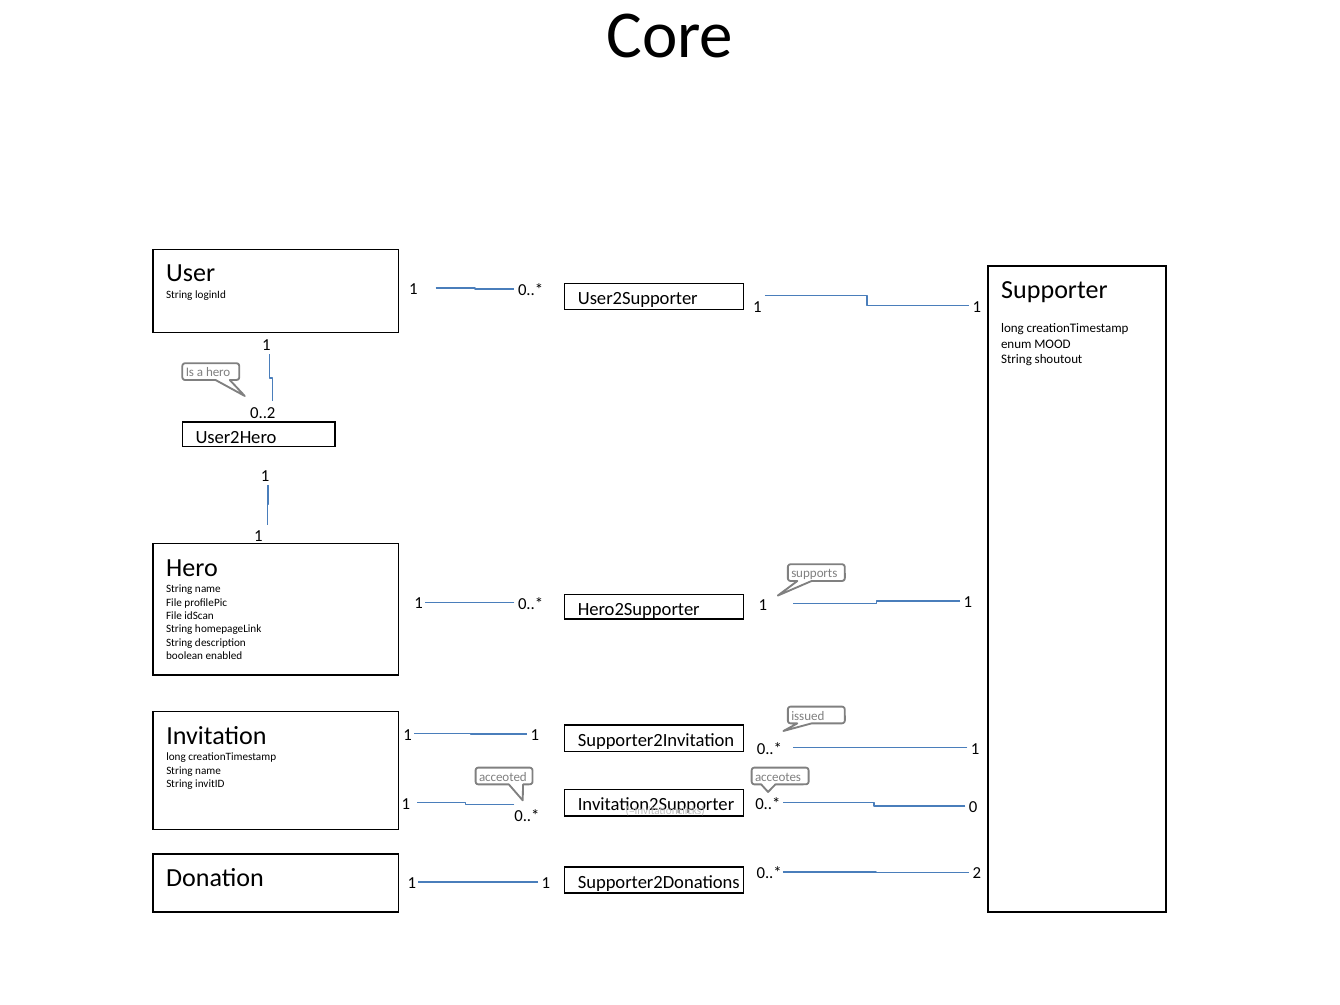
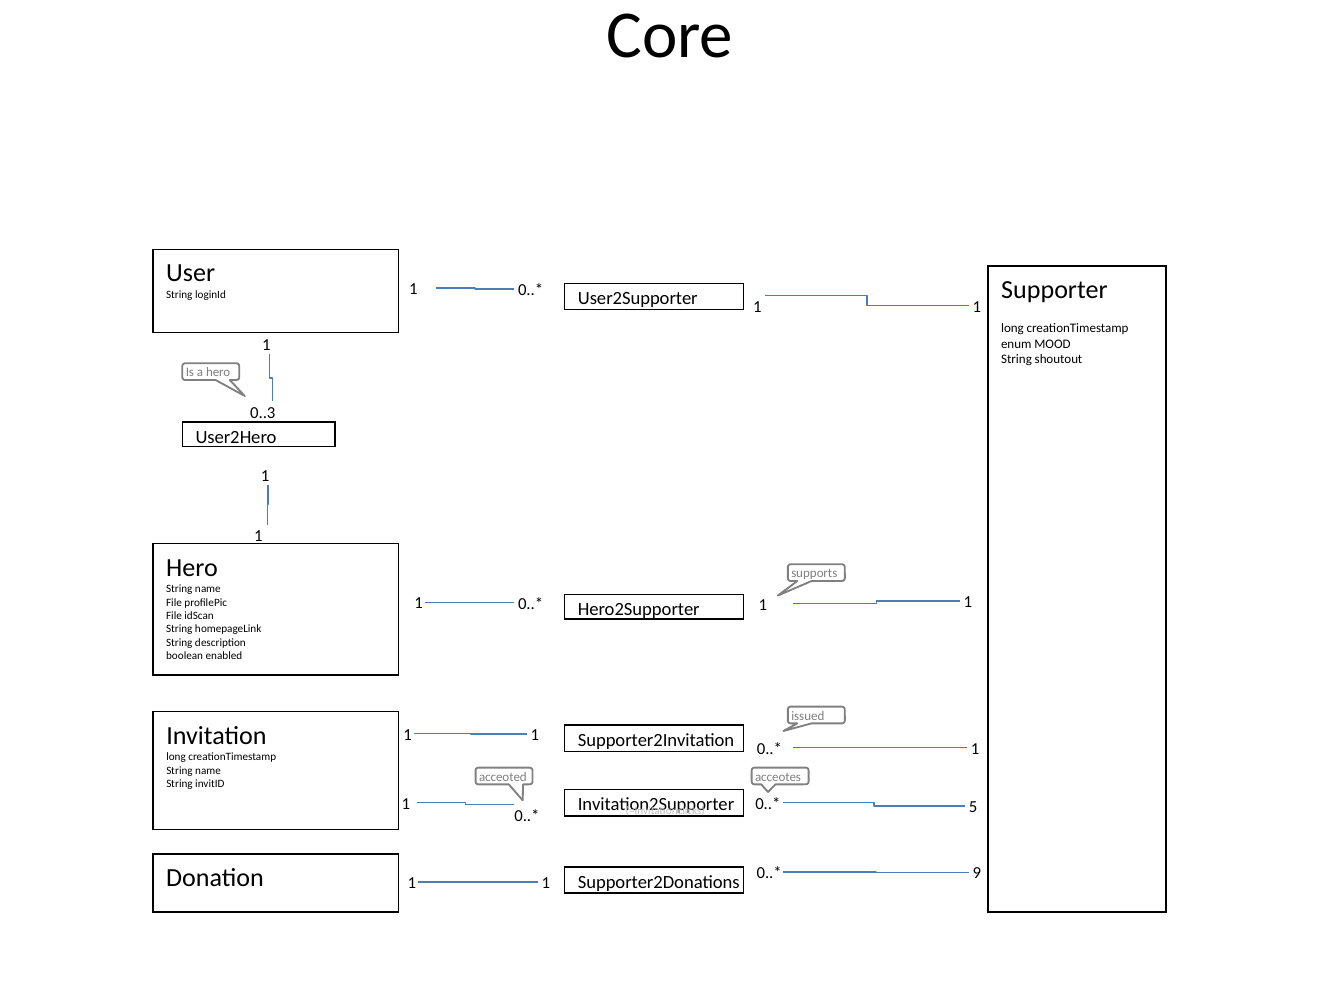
0..2: 0..2 -> 0..3
0: 0 -> 5
2: 2 -> 9
